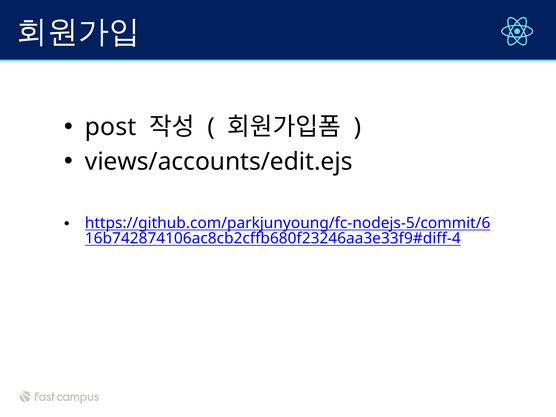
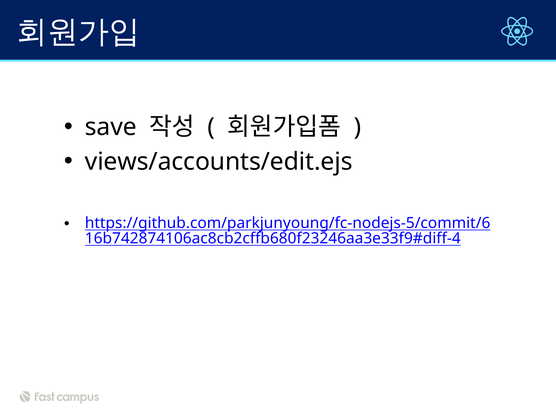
post: post -> save
